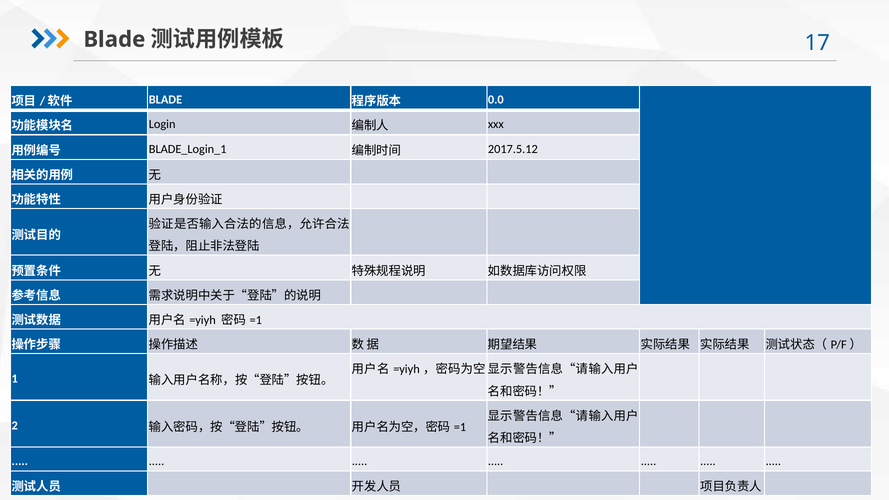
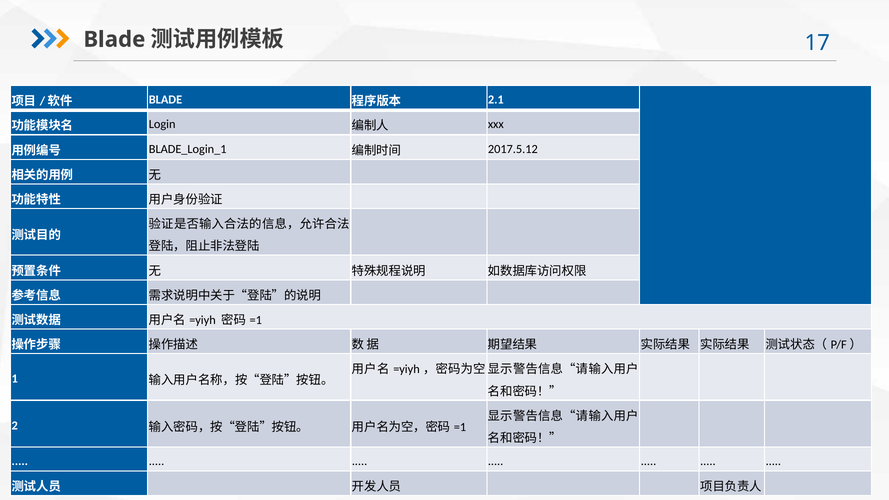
0.0: 0.0 -> 2.1
